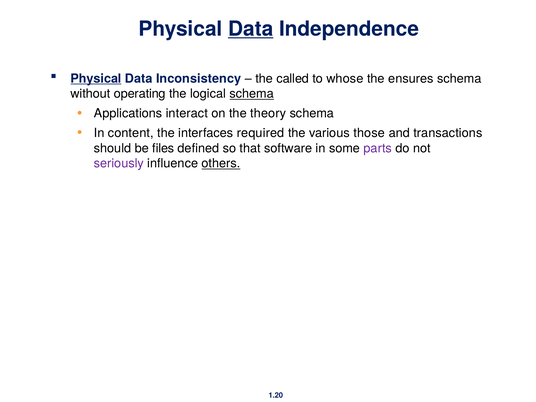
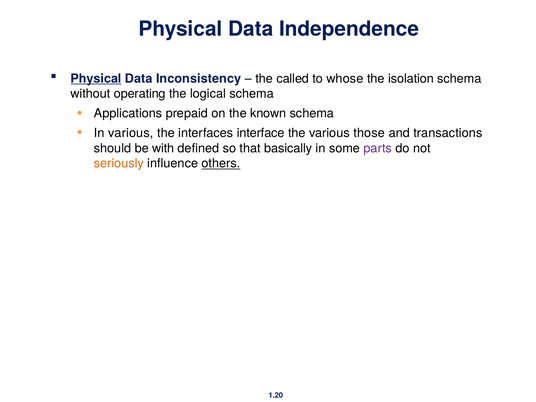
Data at (251, 29) underline: present -> none
ensures: ensures -> isolation
schema at (252, 94) underline: present -> none
interact: interact -> prepaid
theory: theory -> known
In content: content -> various
required: required -> interface
files: files -> with
software: software -> basically
seriously colour: purple -> orange
